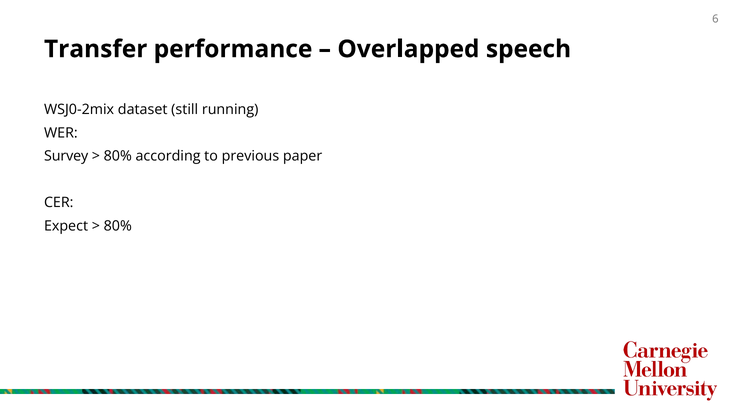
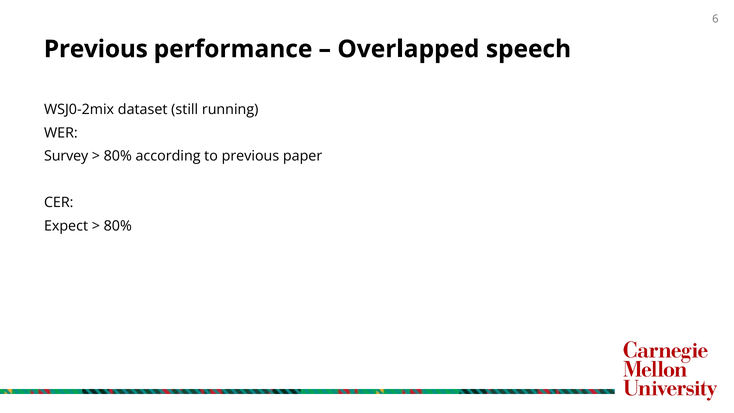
Transfer at (96, 49): Transfer -> Previous
